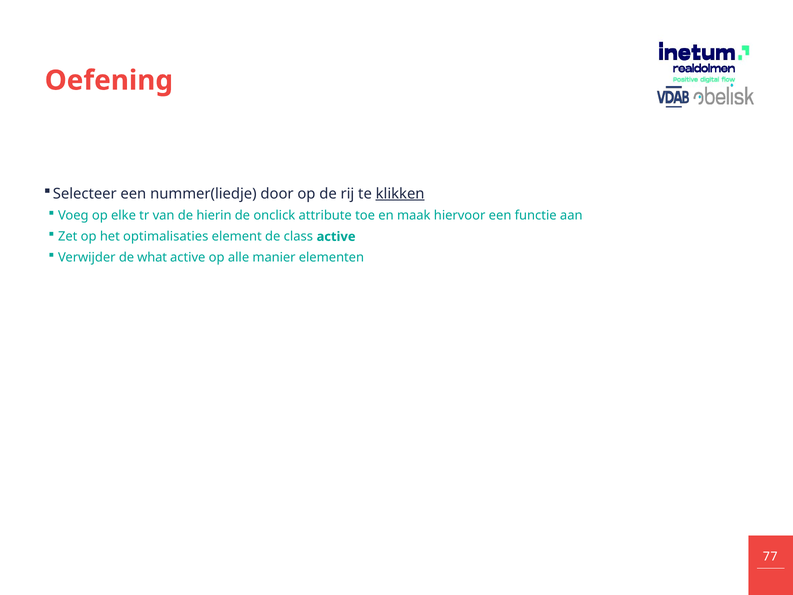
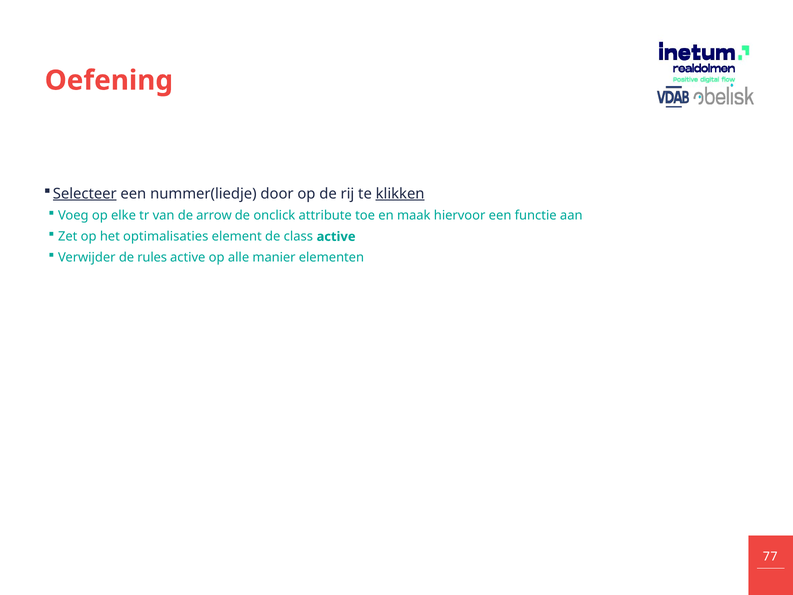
Selecteer underline: none -> present
hierin: hierin -> arrow
what: what -> rules
